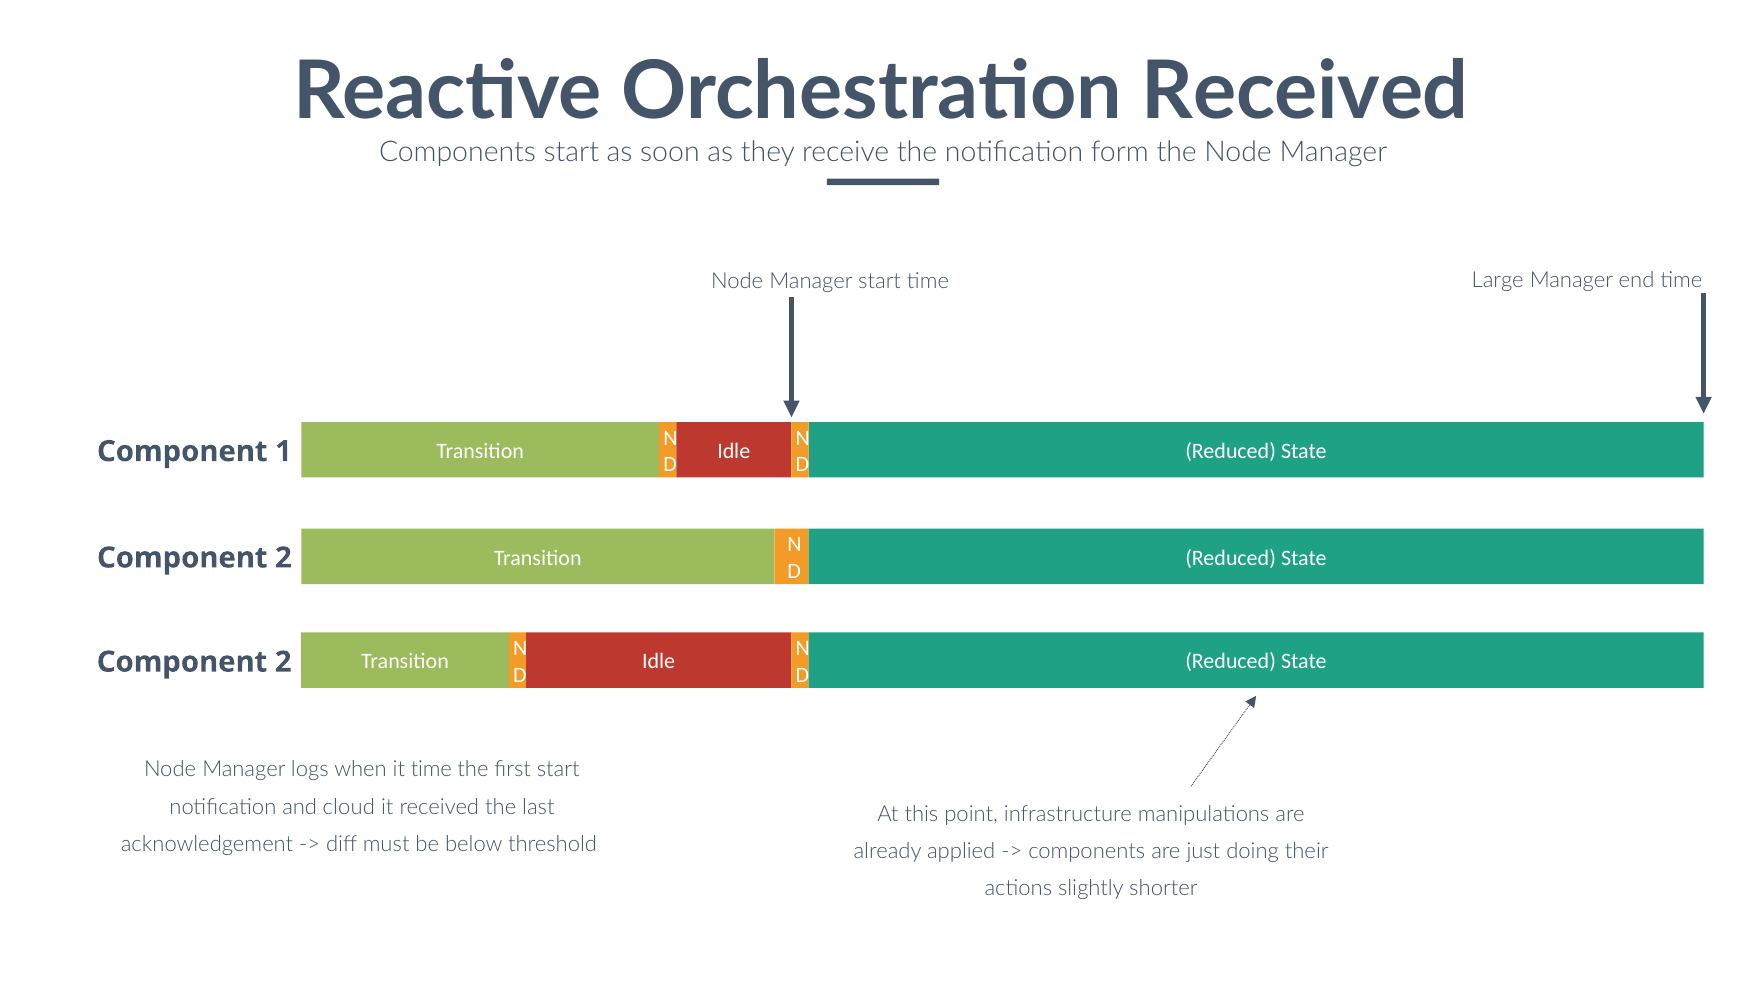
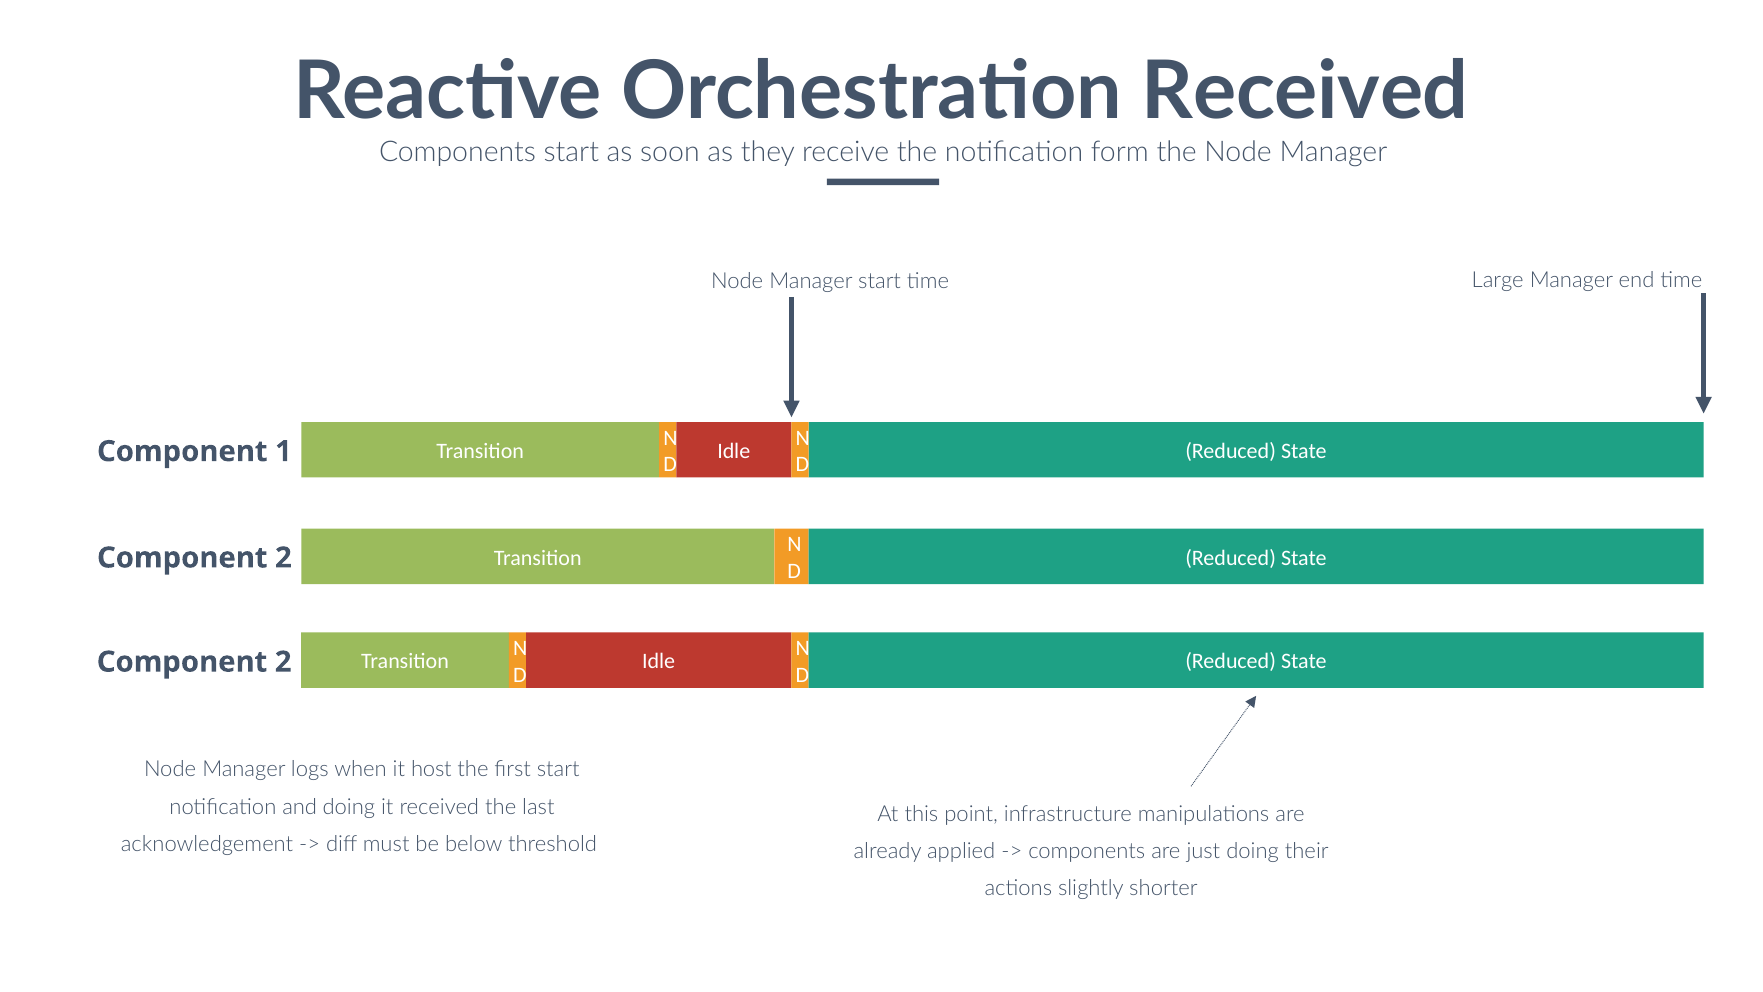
it time: time -> host
and cloud: cloud -> doing
